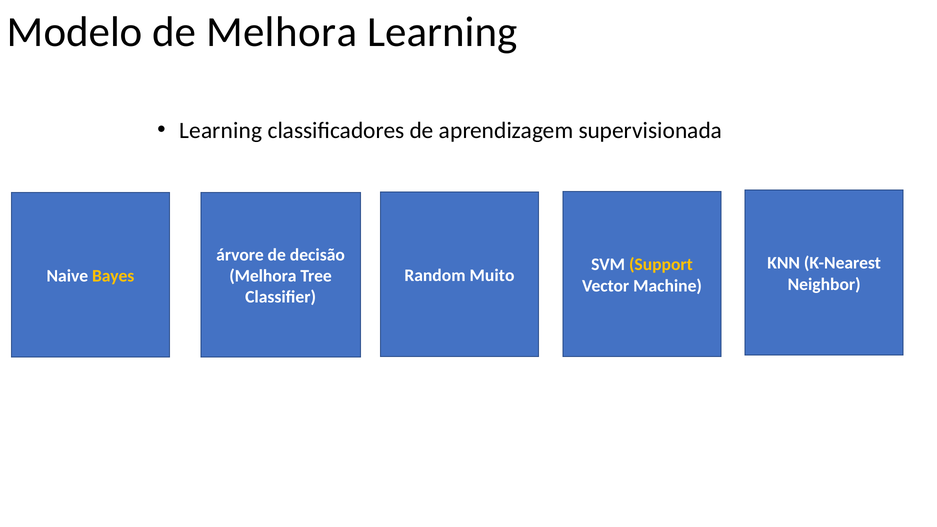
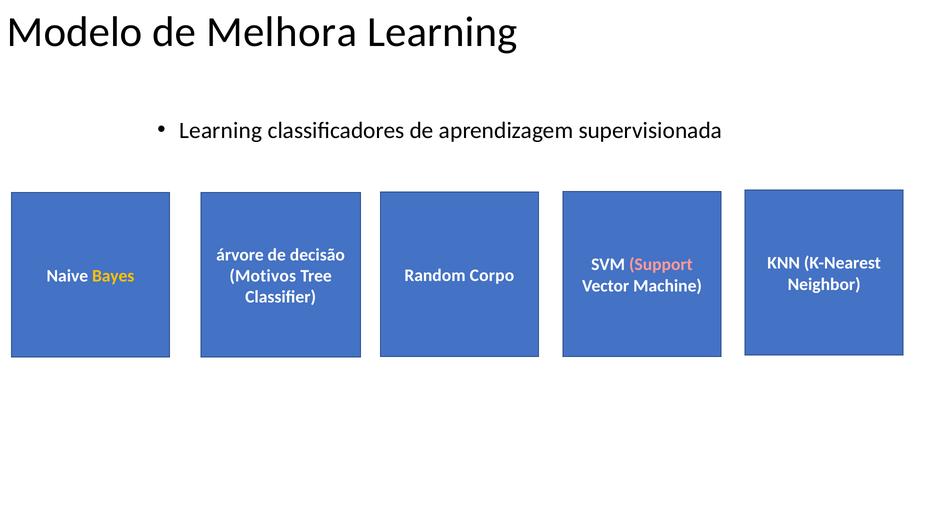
Support colour: yellow -> pink
Muito: Muito -> Corpo
Melhora at (263, 276): Melhora -> Motivos
